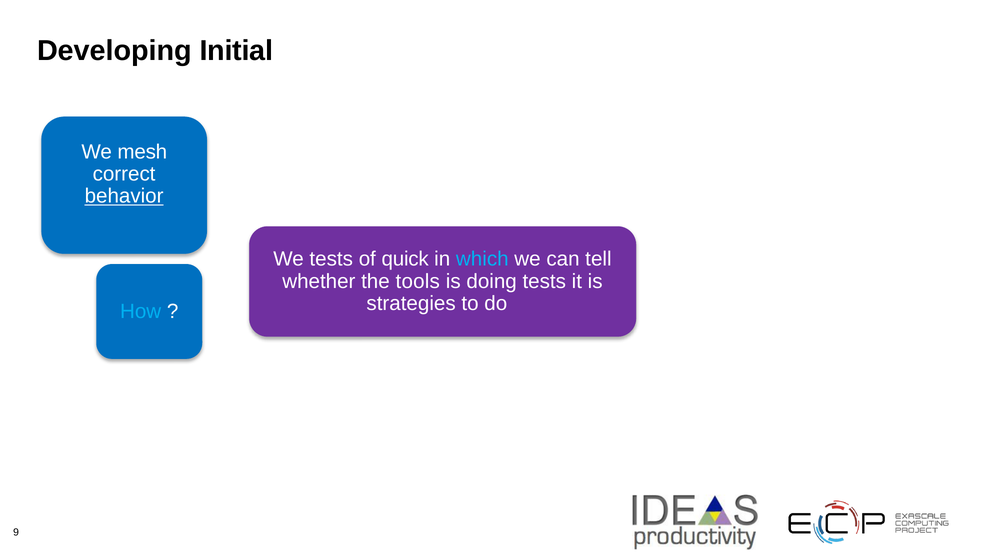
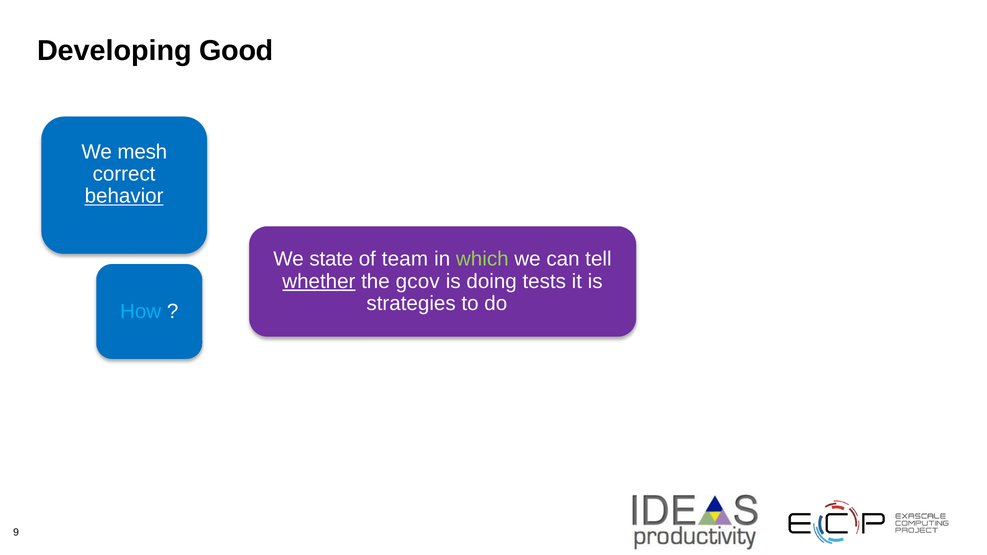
Initial: Initial -> Good
We tests: tests -> state
quick: quick -> team
which colour: light blue -> light green
whether underline: none -> present
tools: tools -> gcov
